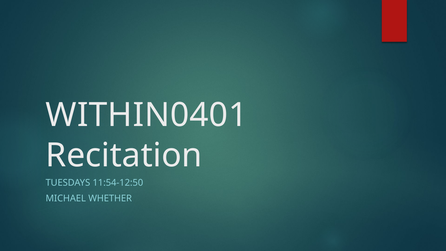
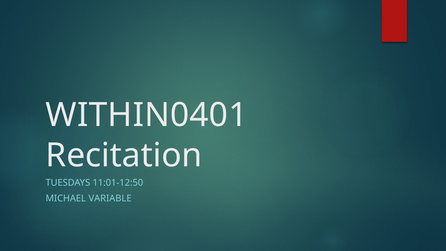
11:54-12:50: 11:54-12:50 -> 11:01-12:50
WHETHER: WHETHER -> VARIABLE
